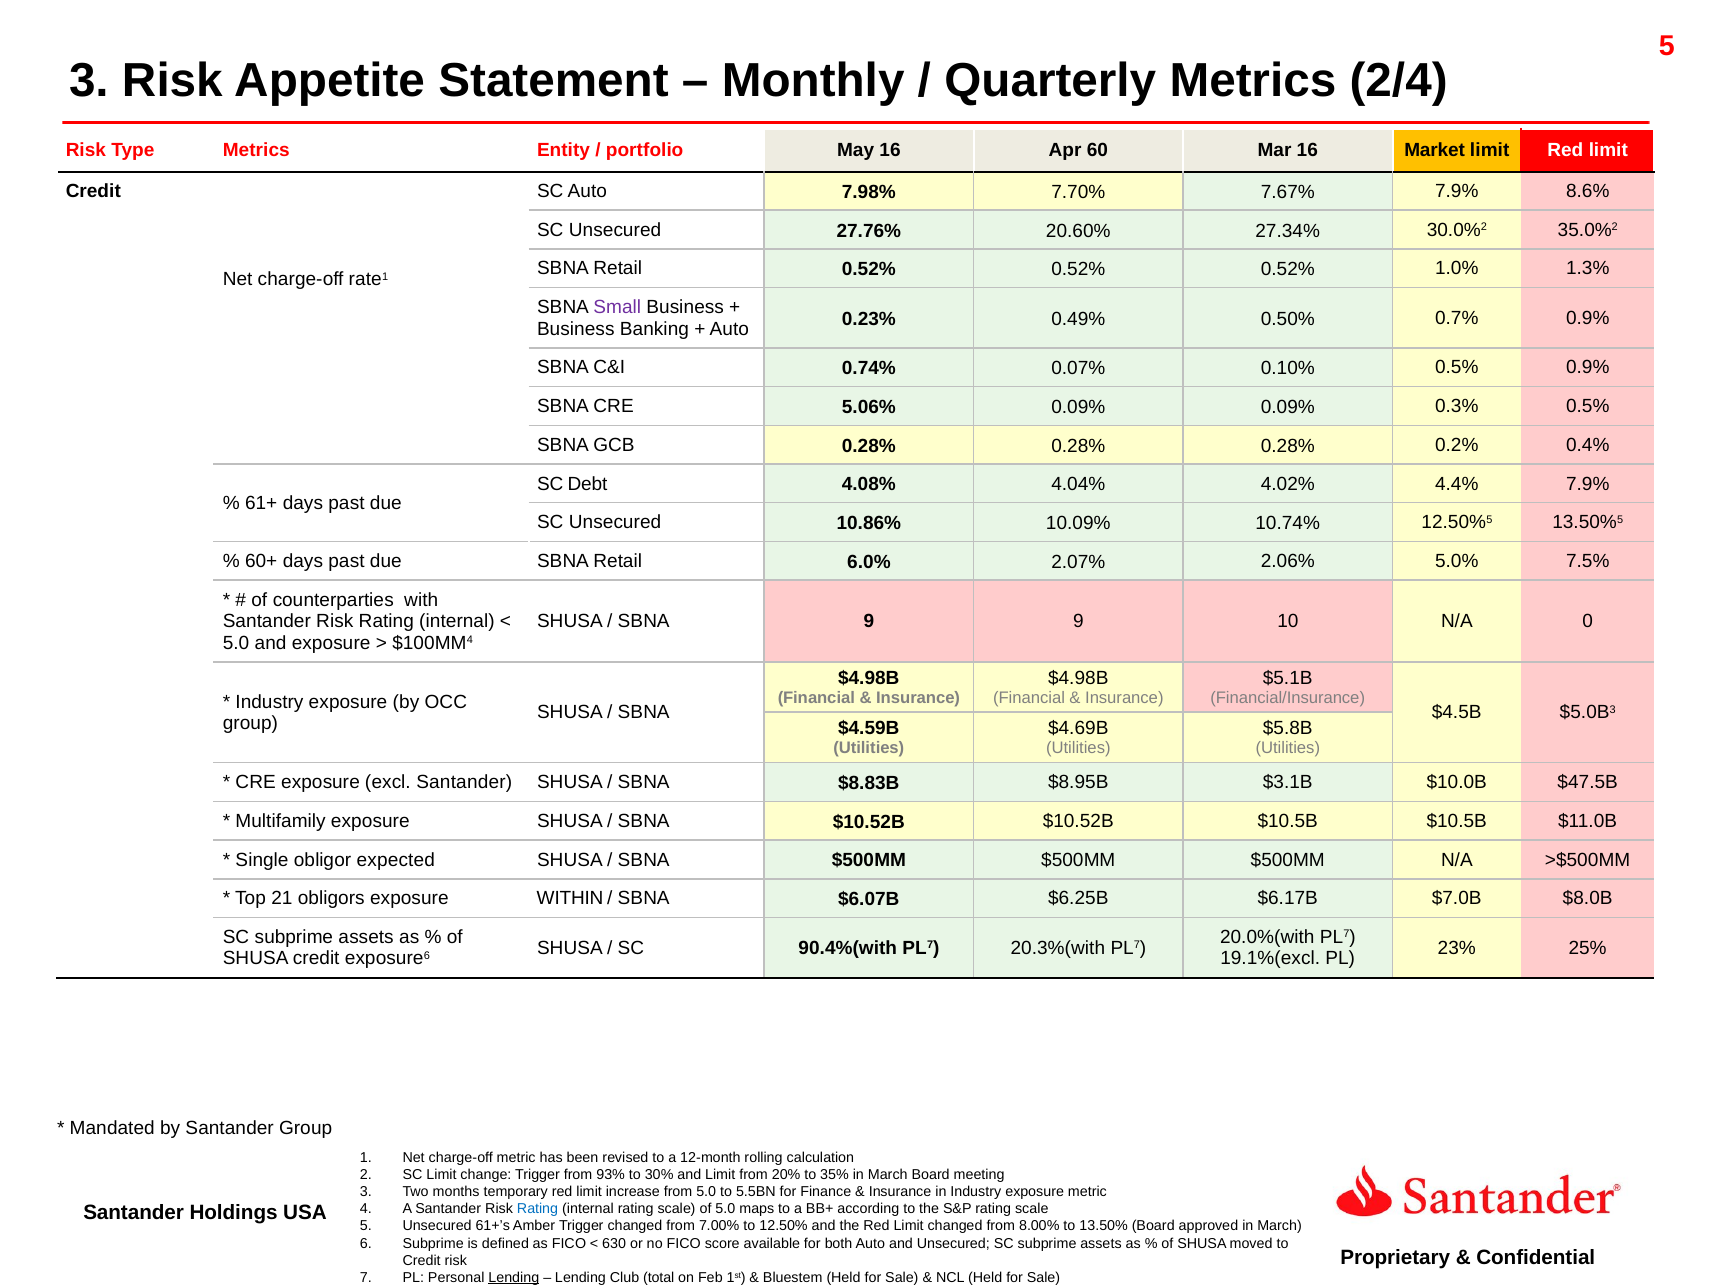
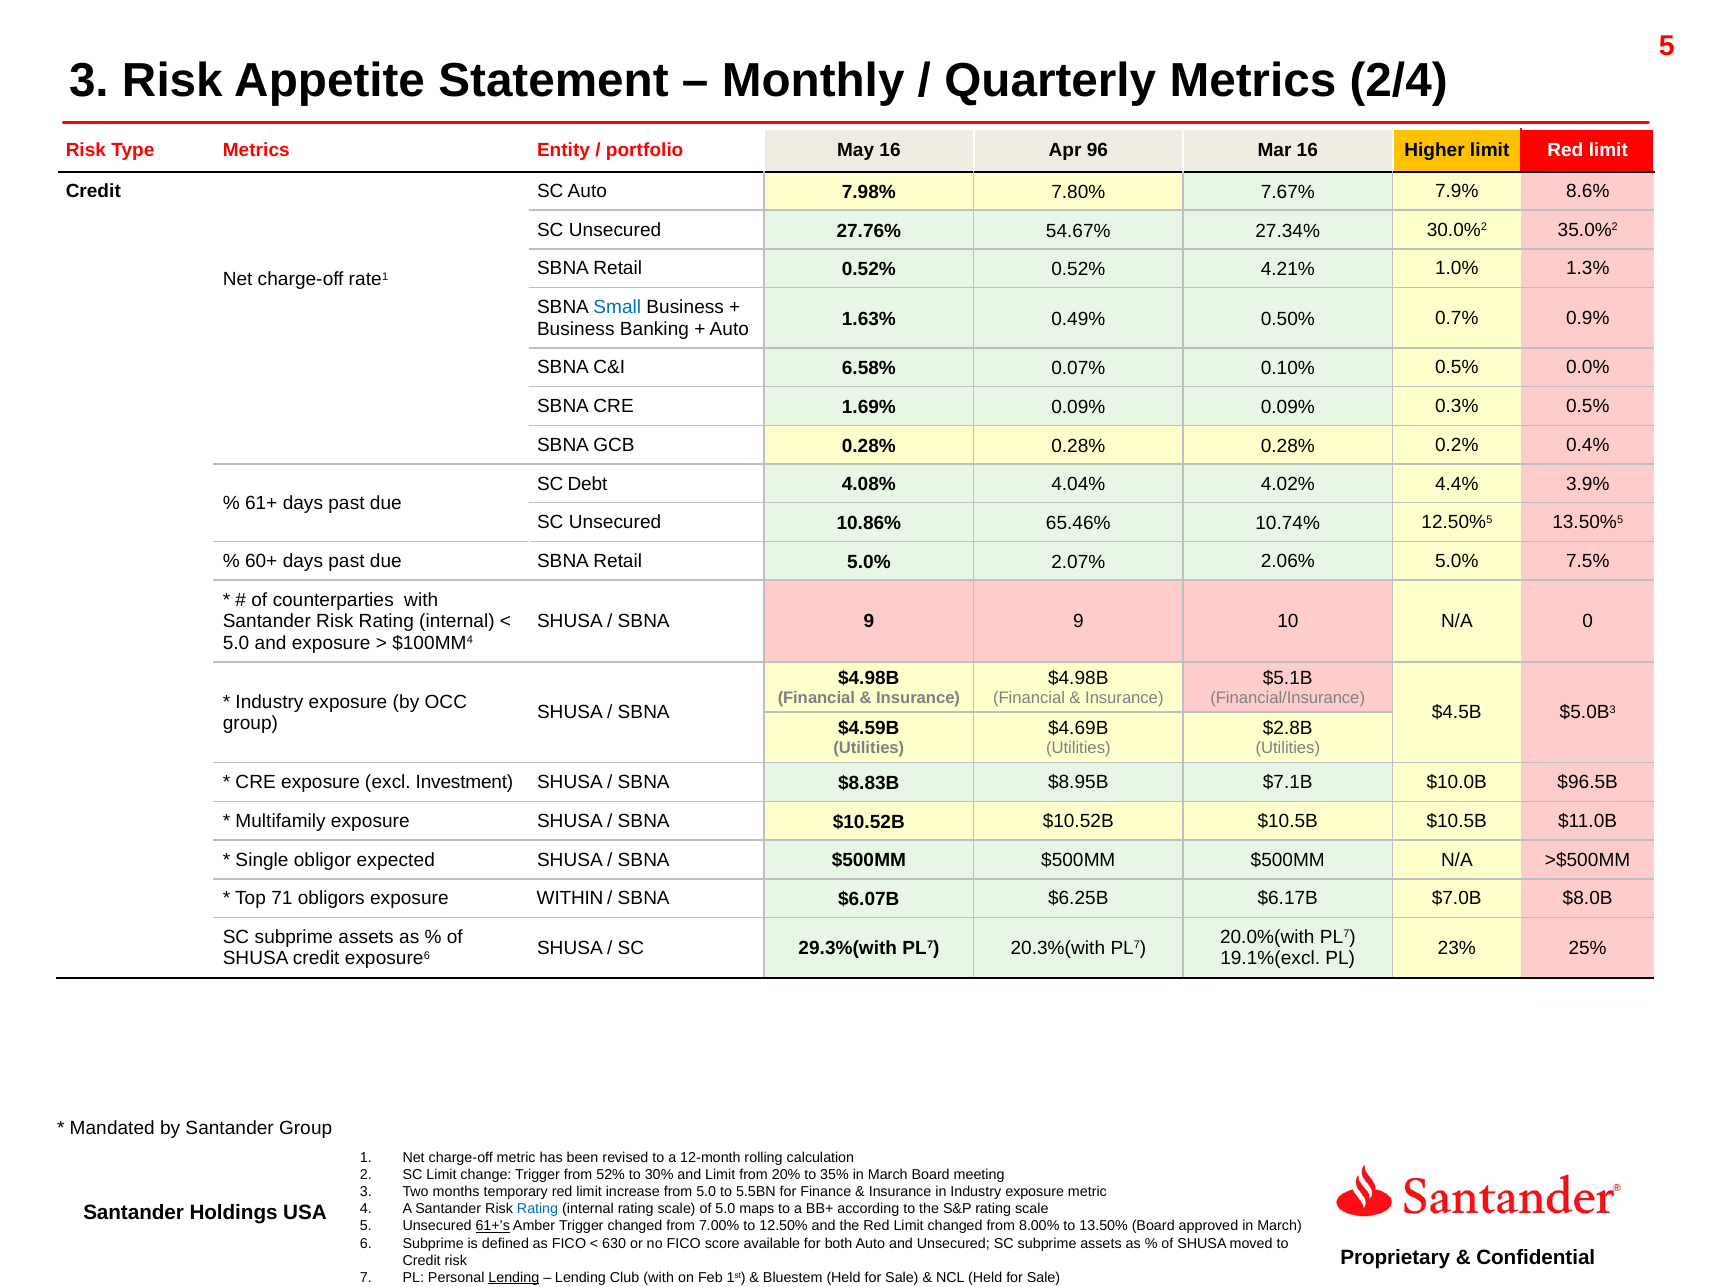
60: 60 -> 96
Market: Market -> Higher
7.70%: 7.70% -> 7.80%
20.60%: 20.60% -> 54.67%
0.52% 0.52% 0.52%: 0.52% -> 4.21%
Small colour: purple -> blue
0.23%: 0.23% -> 1.63%
0.74%: 0.74% -> 6.58%
0.5% 0.9%: 0.9% -> 0.0%
5.06%: 5.06% -> 1.69%
4.4% 7.9%: 7.9% -> 3.9%
10.09%: 10.09% -> 65.46%
Retail 6.0%: 6.0% -> 5.0%
$5.8B: $5.8B -> $2.8B
excl Santander: Santander -> Investment
$3.1B: $3.1B -> $7.1B
$47.5B: $47.5B -> $96.5B
21: 21 -> 71
90.4%(with: 90.4%(with -> 29.3%(with
93%: 93% -> 52%
61+’s underline: none -> present
Club total: total -> with
